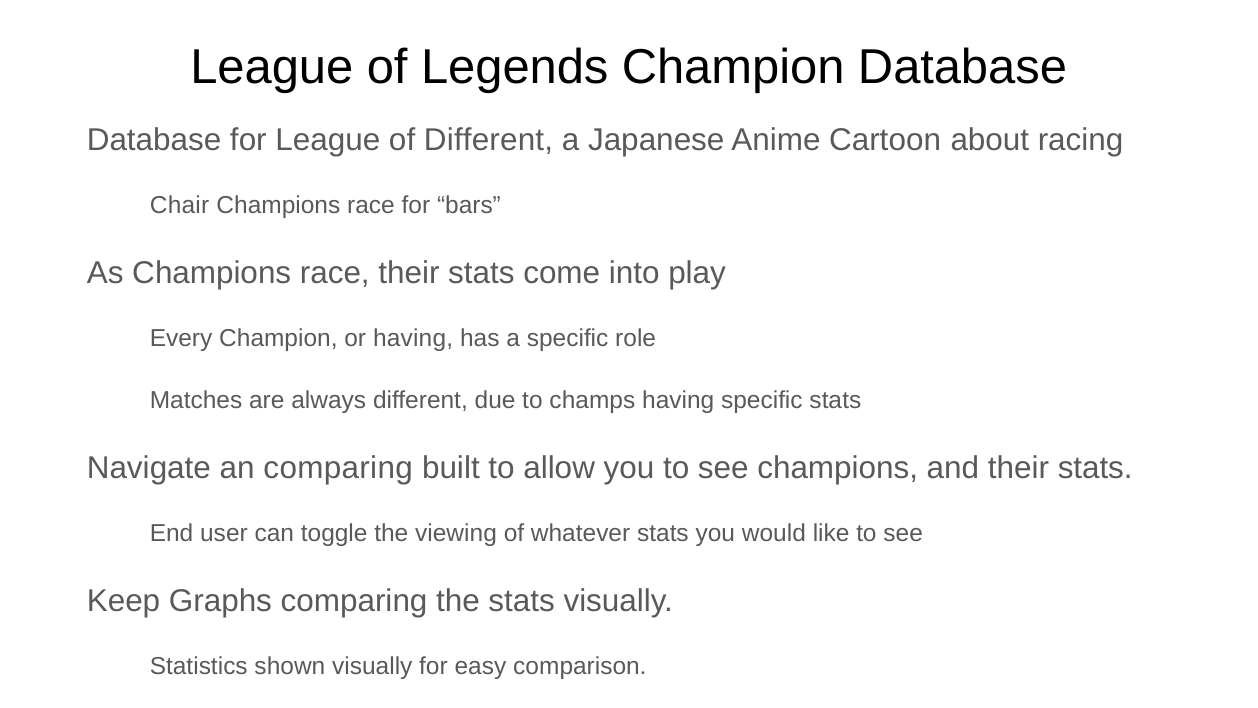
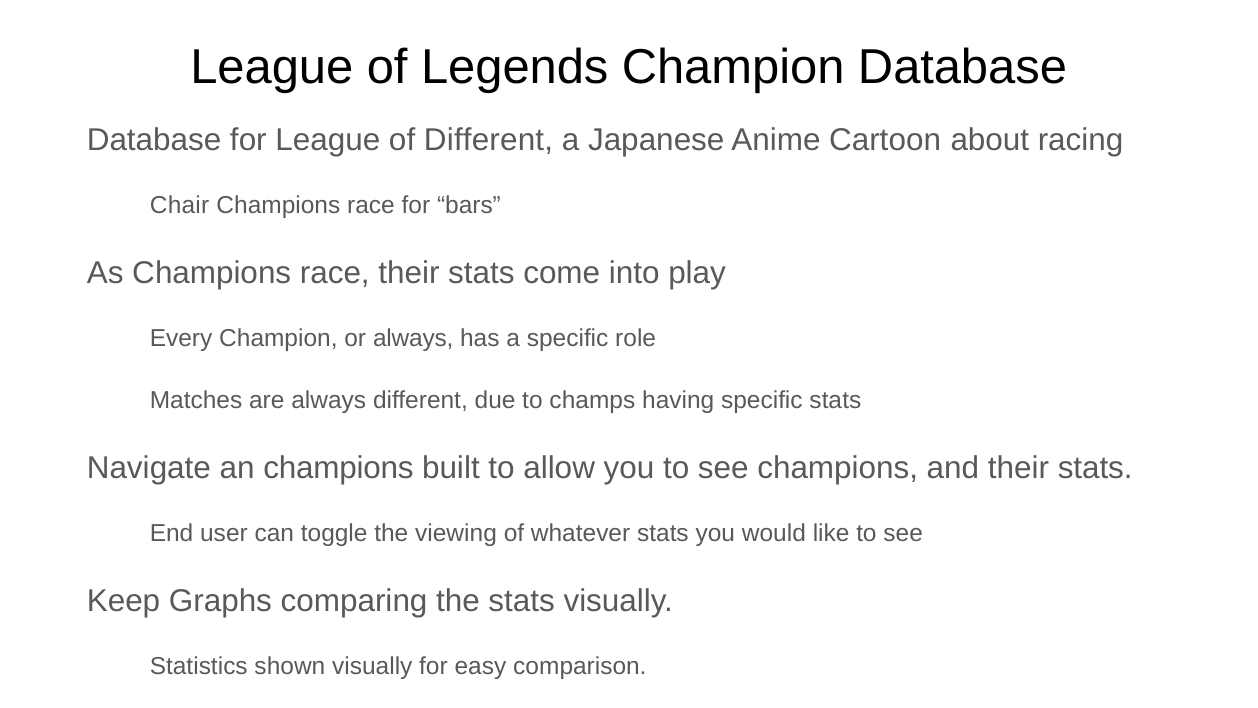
or having: having -> always
an comparing: comparing -> champions
